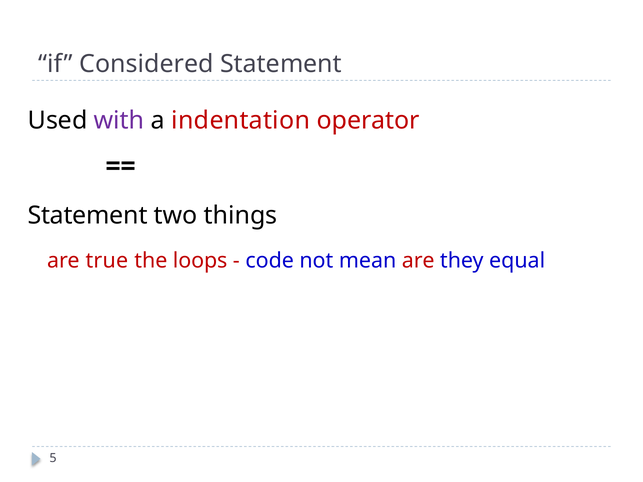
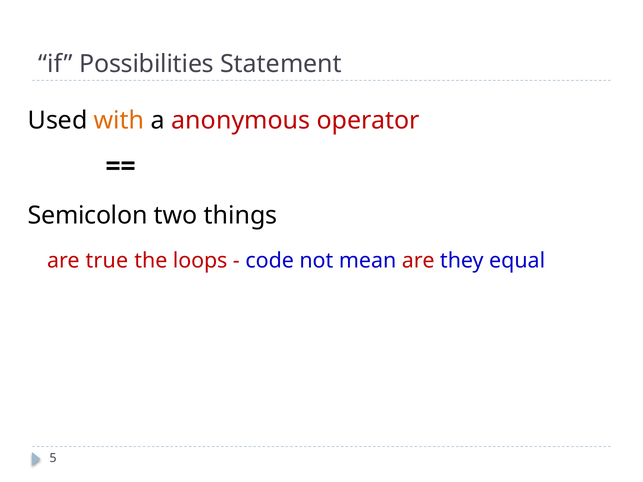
Considered: Considered -> Possibilities
with colour: purple -> orange
indentation: indentation -> anonymous
Statement at (88, 216): Statement -> Semicolon
